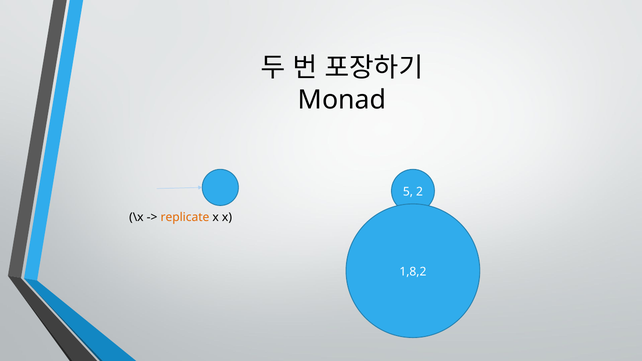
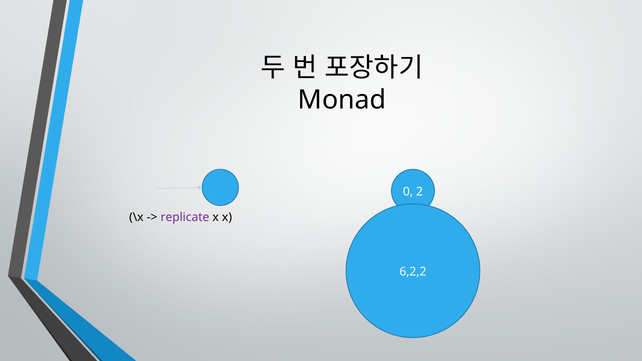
5: 5 -> 0
replicate colour: orange -> purple
1,8,2: 1,8,2 -> 6,2,2
